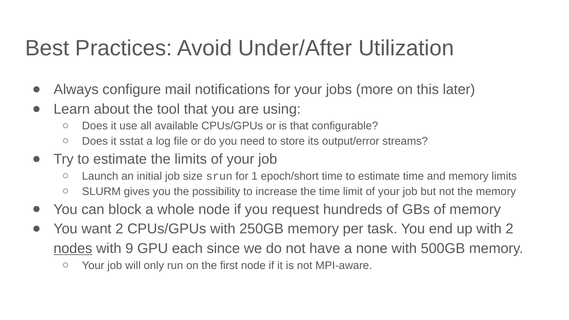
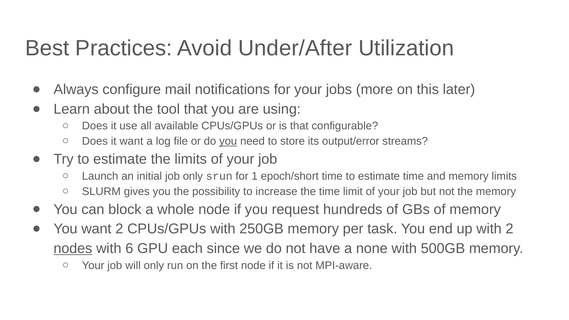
it sstat: sstat -> want
you at (228, 141) underline: none -> present
job size: size -> only
9: 9 -> 6
